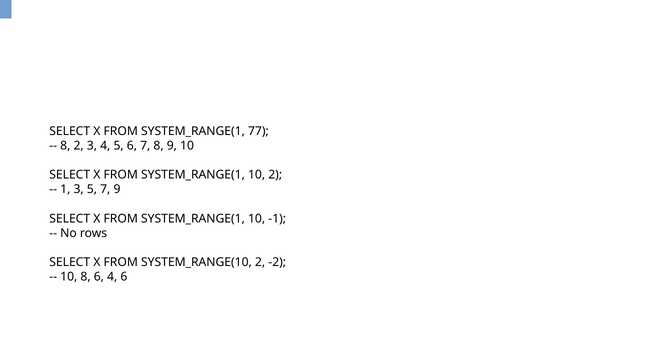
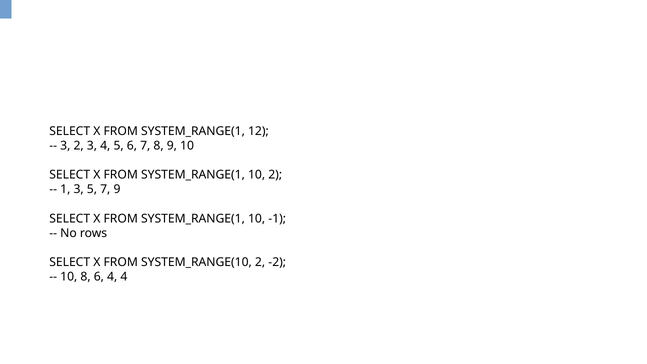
77: 77 -> 12
8 at (65, 146): 8 -> 3
4 6: 6 -> 4
